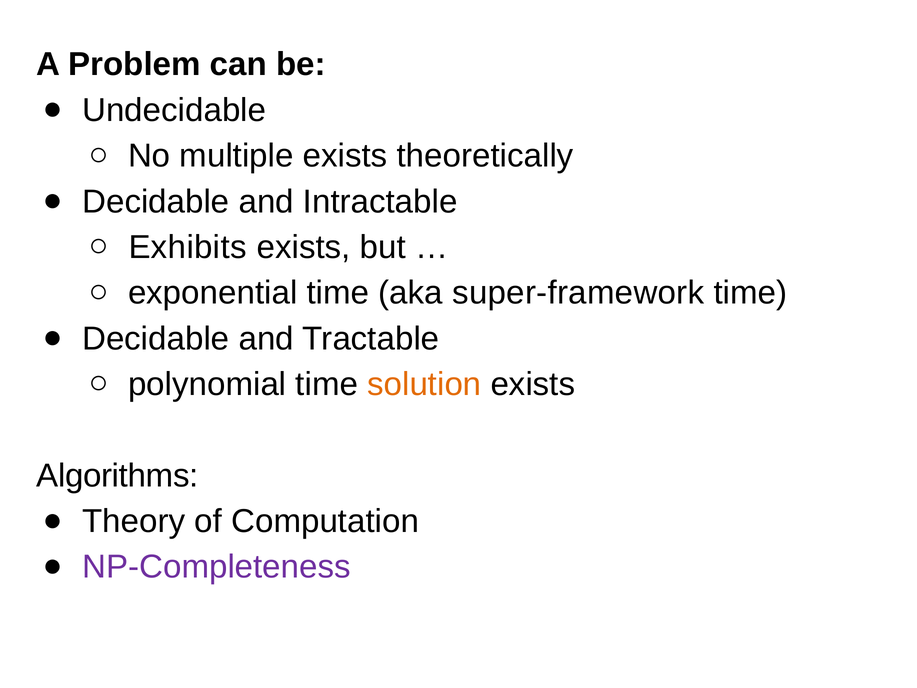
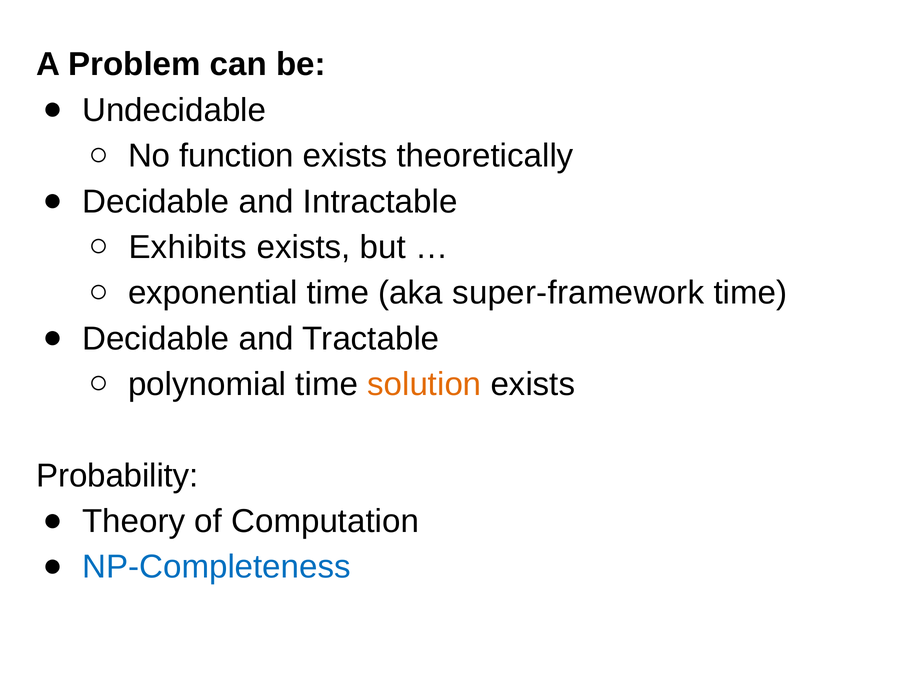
multiple: multiple -> function
Algorithms: Algorithms -> Probability
NP-Completeness colour: purple -> blue
